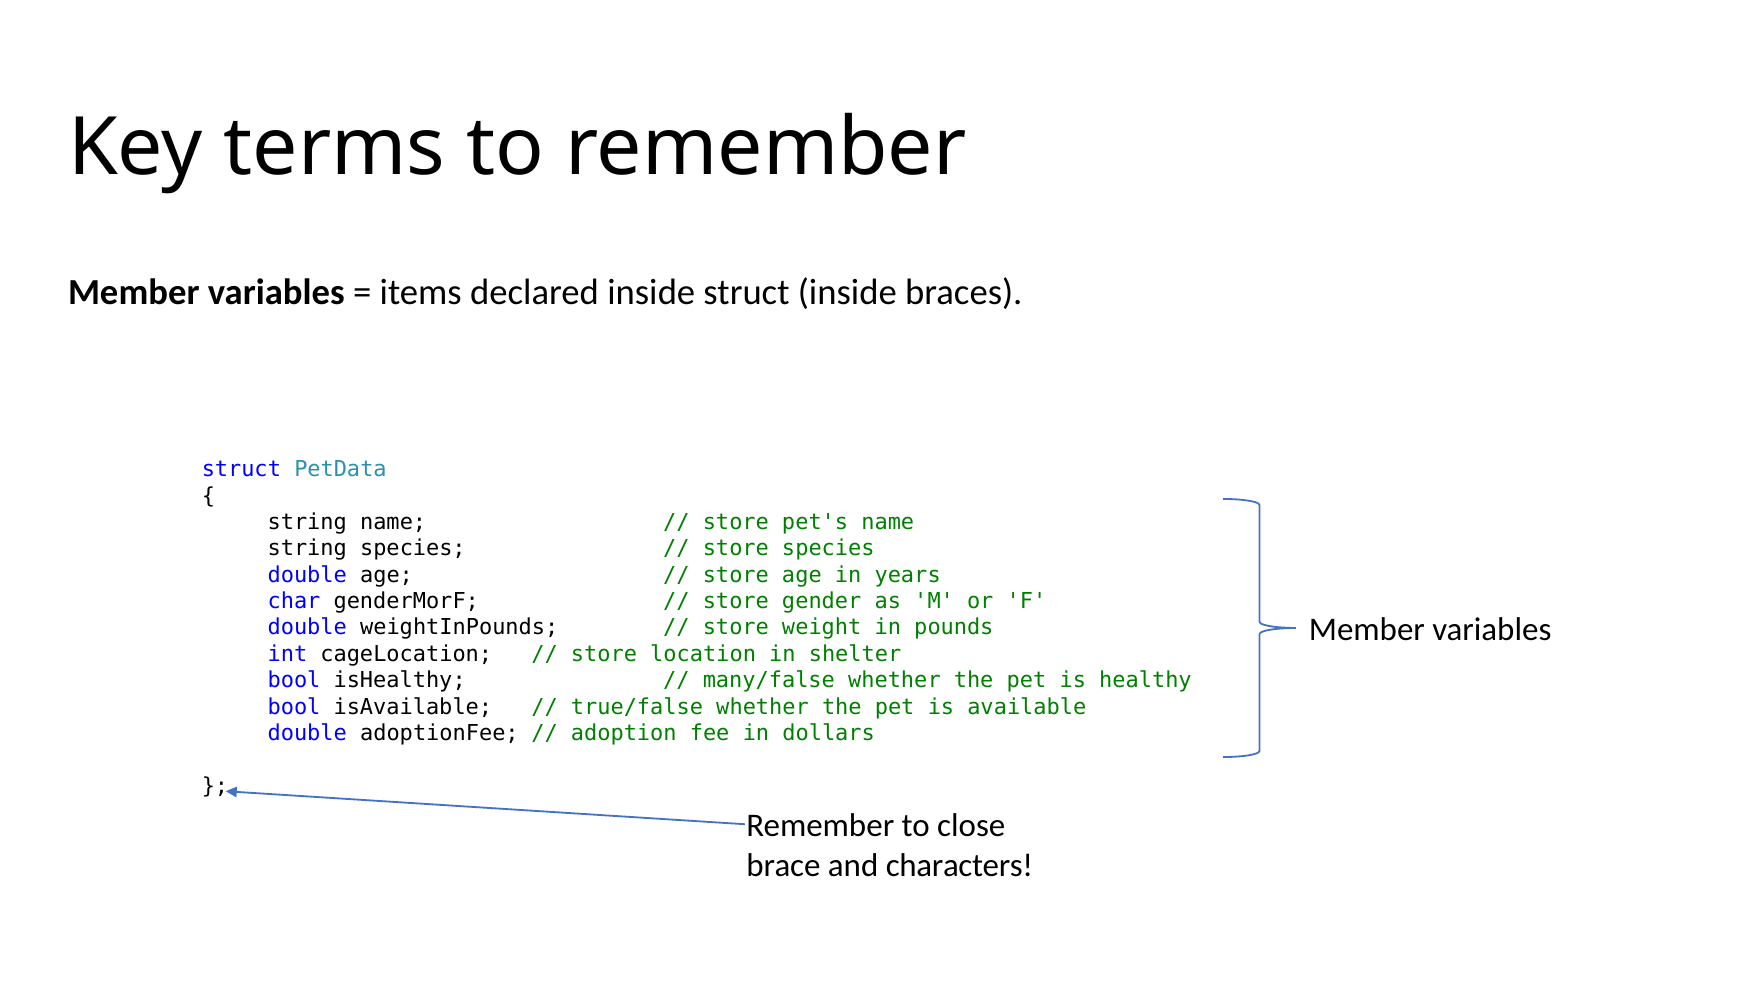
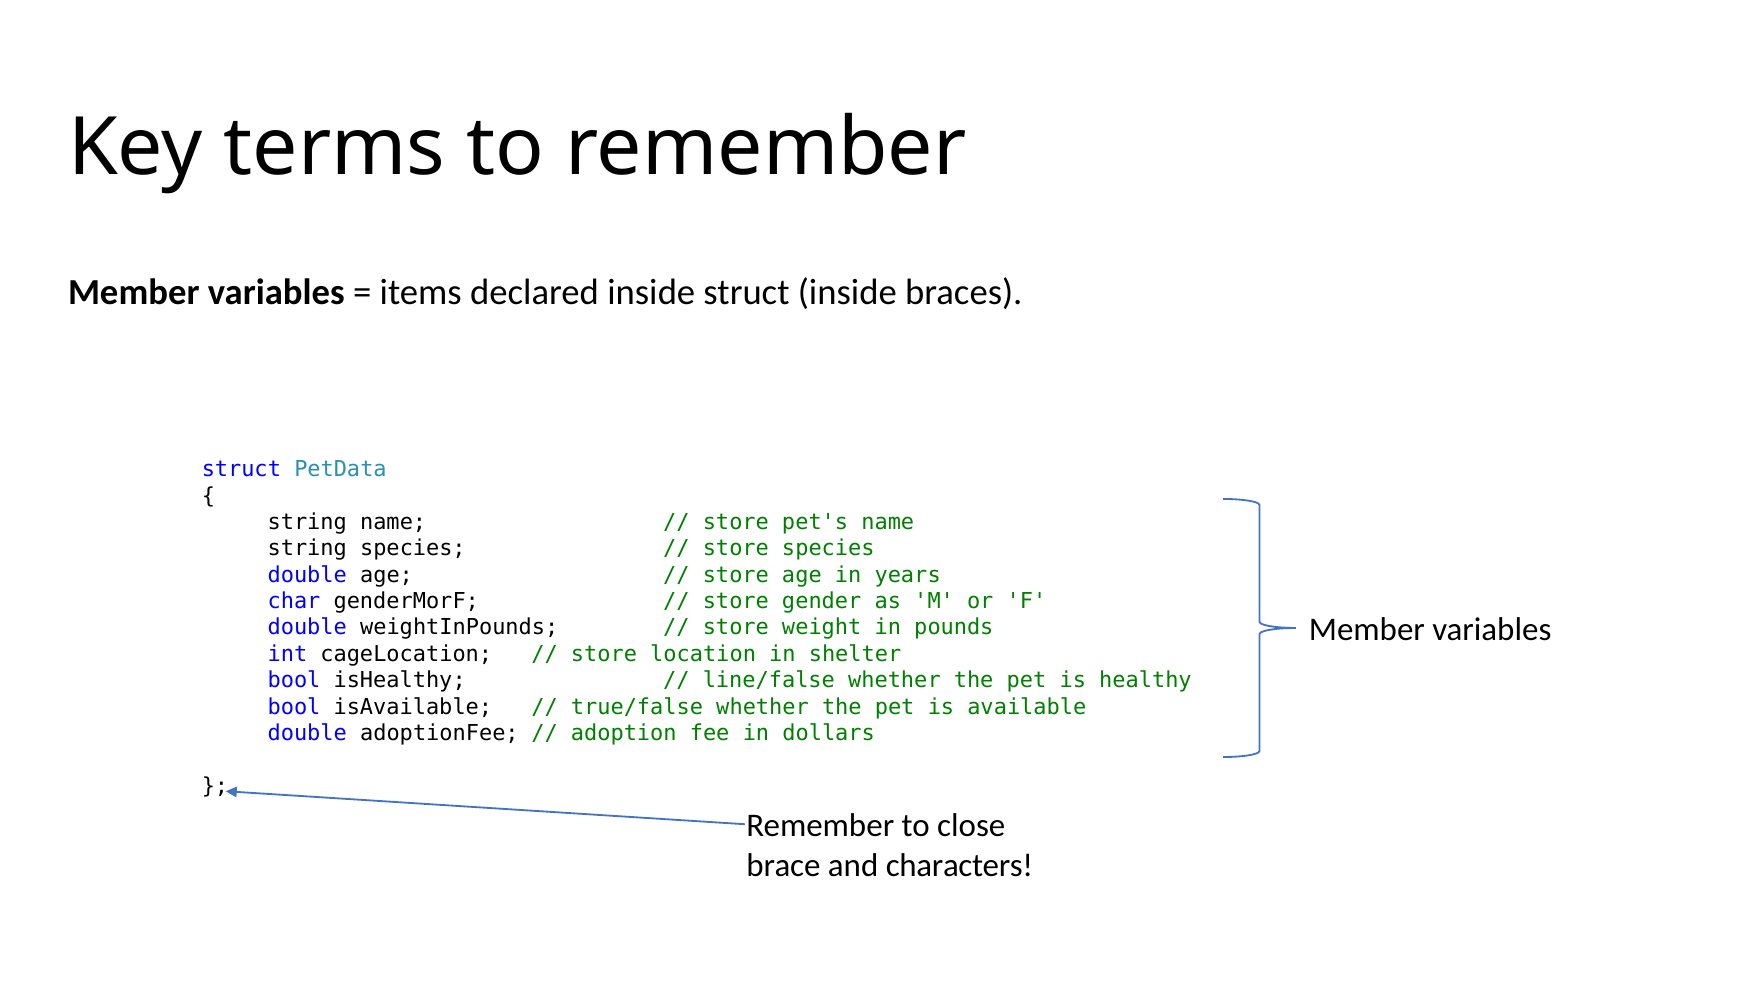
many/false: many/false -> line/false
